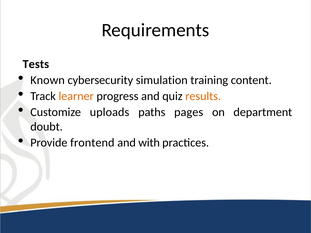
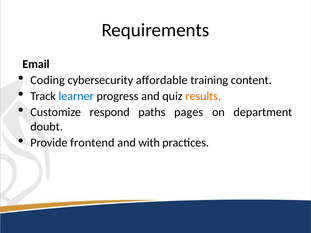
Tests: Tests -> Email
Known: Known -> Coding
simulation: simulation -> affordable
learner colour: orange -> blue
uploads: uploads -> respond
